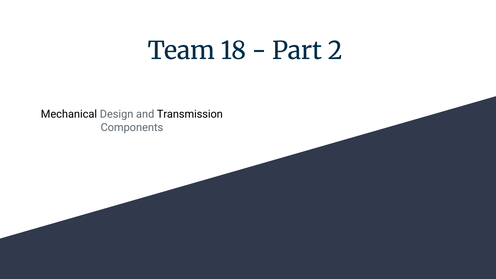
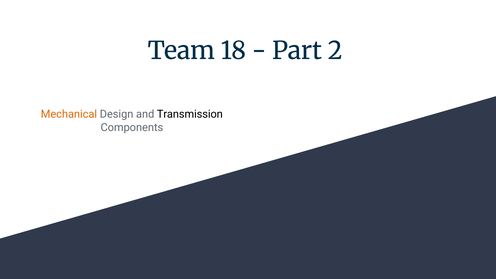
Mechanical colour: black -> orange
